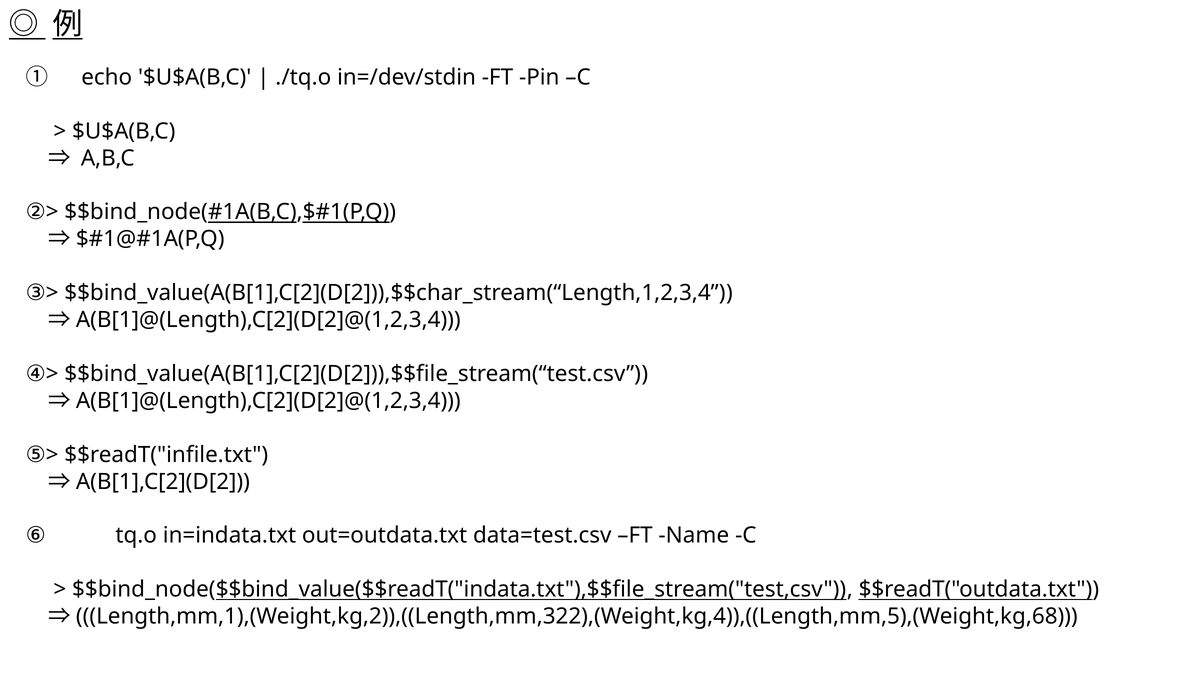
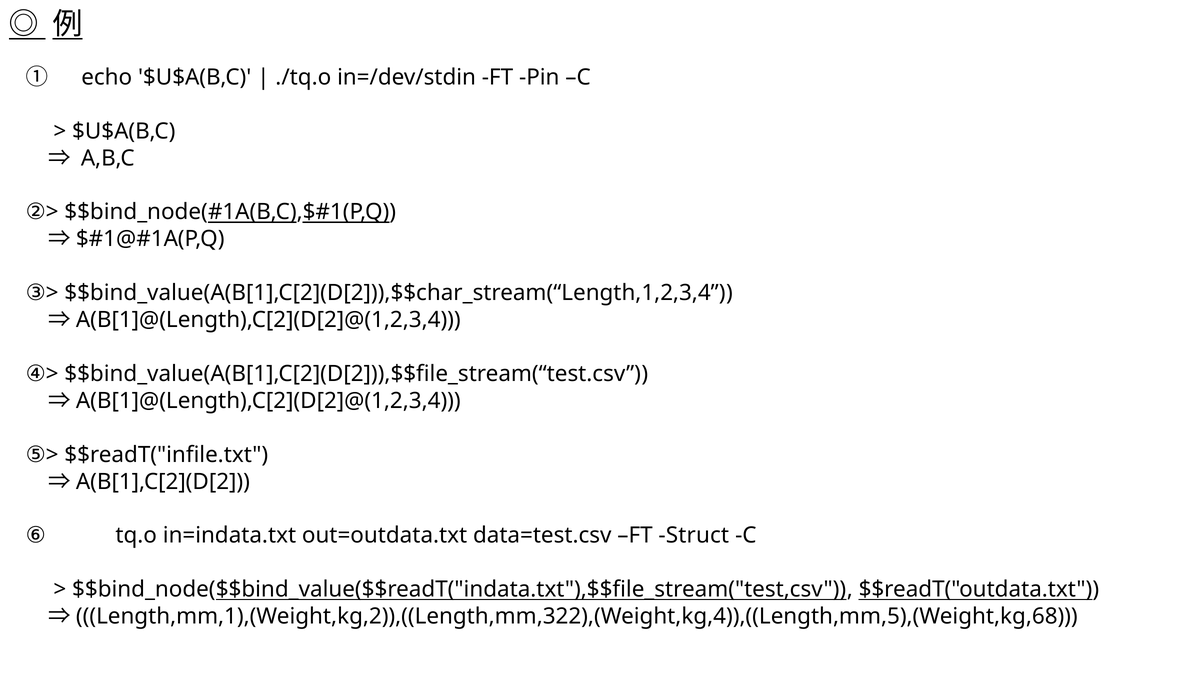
Name: Name -> Struct
